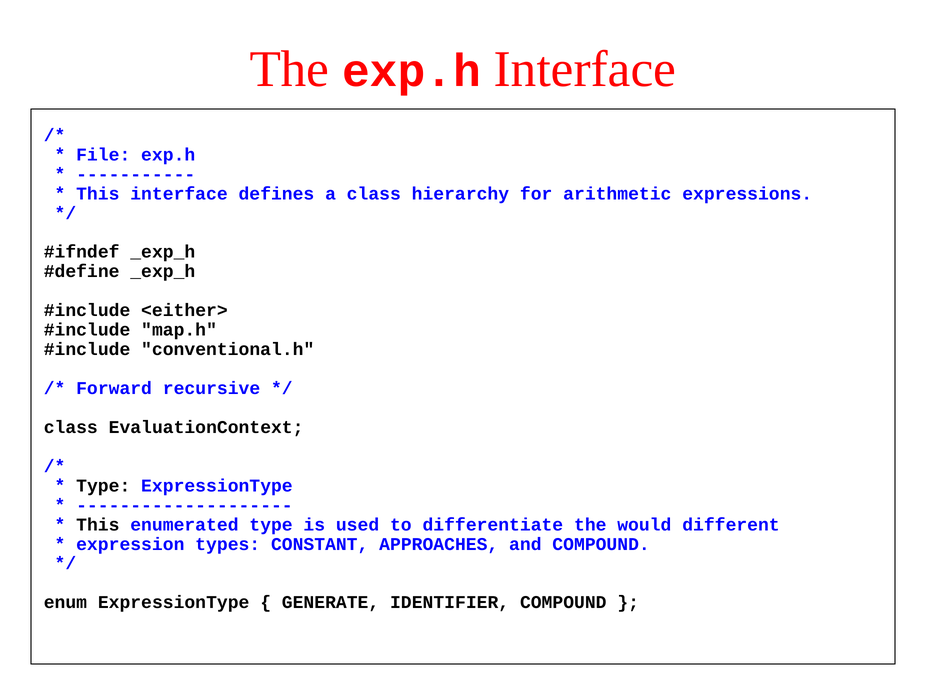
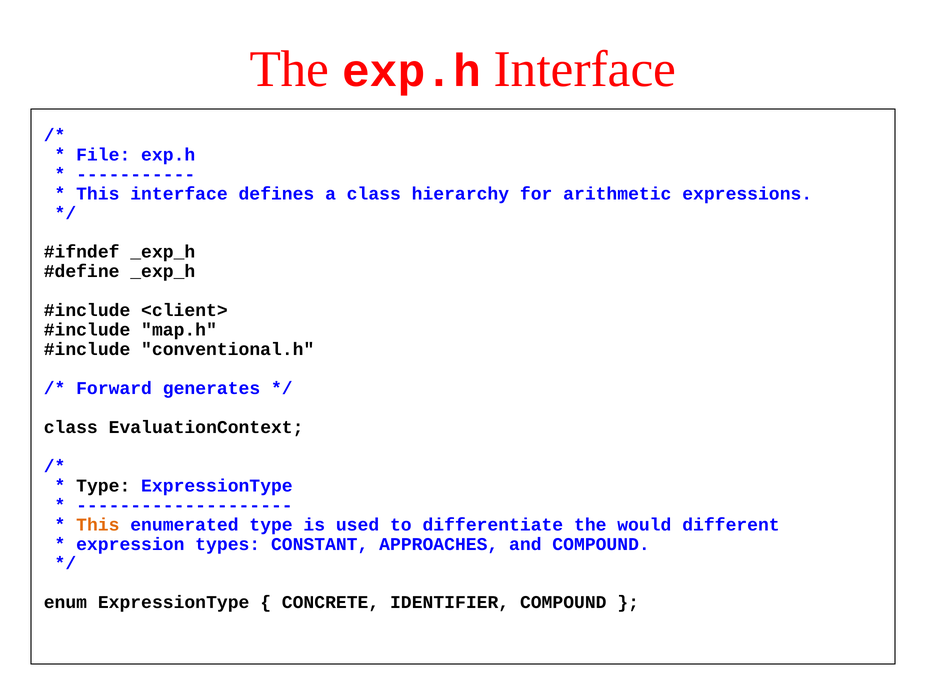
<either>: <either> -> <client>
recursive: recursive -> generates
This at (98, 524) colour: black -> orange
GENERATE: GENERATE -> CONCRETE
